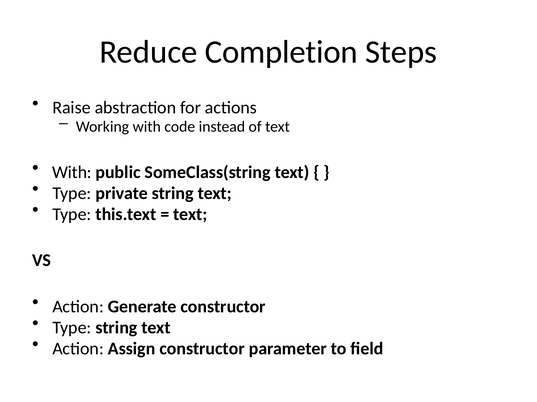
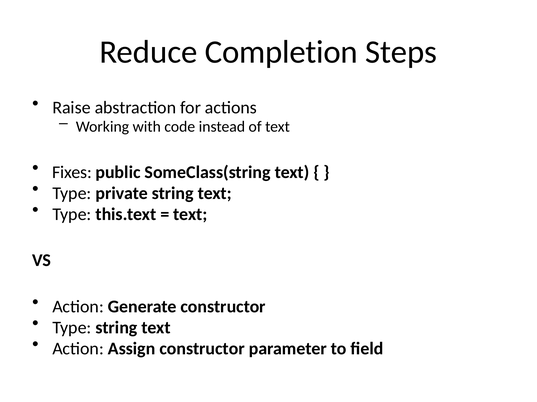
With at (72, 173): With -> Fixes
